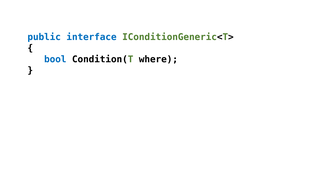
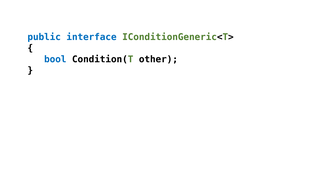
where: where -> other
